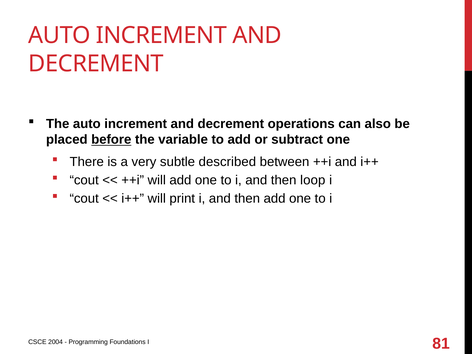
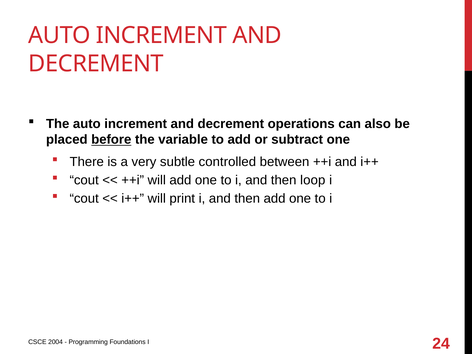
described: described -> controlled
81: 81 -> 24
